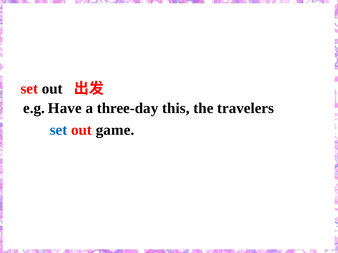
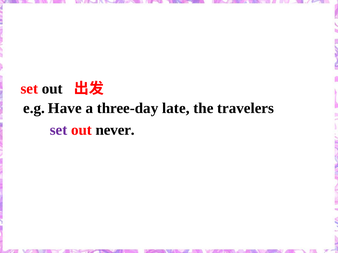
this: this -> late
set at (59, 130) colour: blue -> purple
game: game -> never
